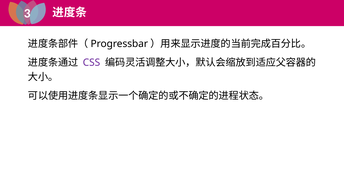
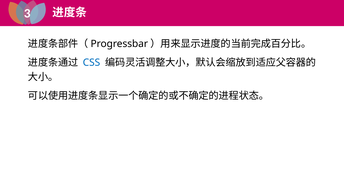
CSS colour: purple -> blue
